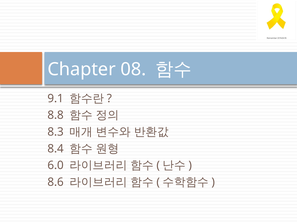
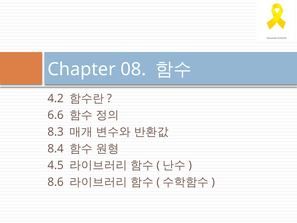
9.1: 9.1 -> 4.2
8.8: 8.8 -> 6.6
6.0: 6.0 -> 4.5
